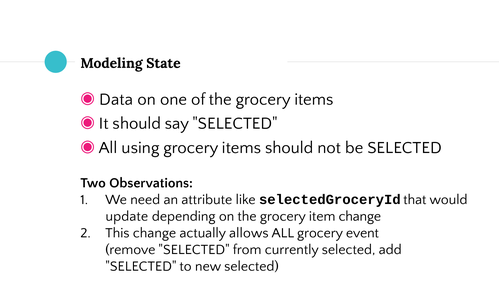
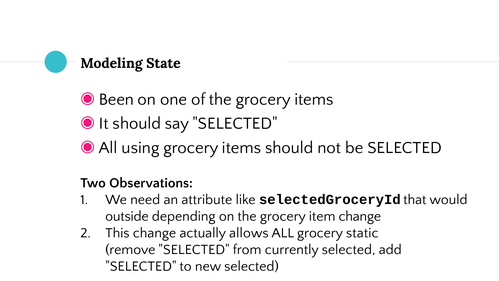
Data: Data -> Been
update: update -> outside
event: event -> static
